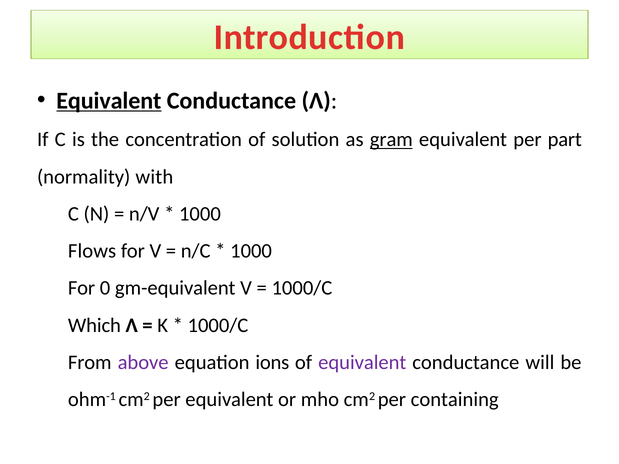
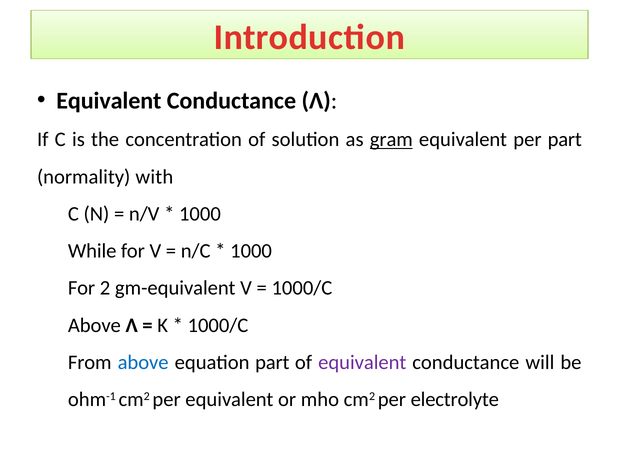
Equivalent at (109, 101) underline: present -> none
Flows: Flows -> While
0: 0 -> 2
Which at (94, 325): Which -> Above
above at (143, 363) colour: purple -> blue
equation ions: ions -> part
containing: containing -> electrolyte
